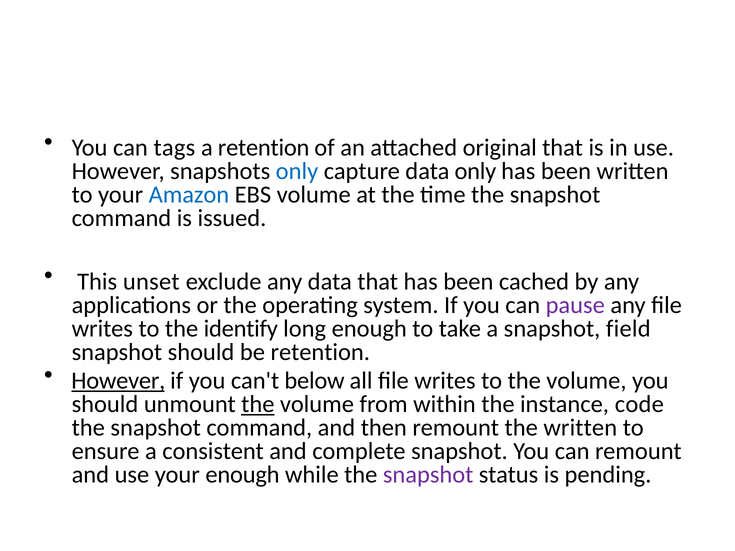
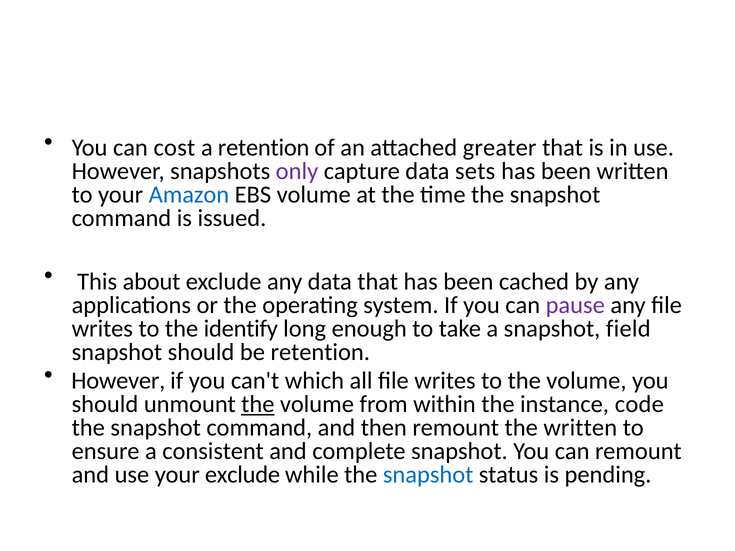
tags: tags -> cost
original: original -> greater
only at (297, 171) colour: blue -> purple
data only: only -> sets
unset: unset -> about
However at (118, 381) underline: present -> none
below: below -> which
your enough: enough -> exclude
snapshot at (428, 475) colour: purple -> blue
